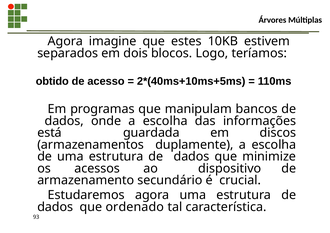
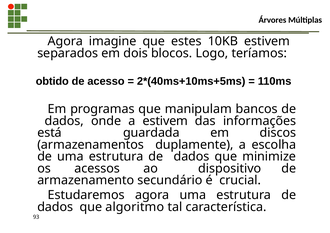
onde a escolha: escolha -> estivem
ordenado: ordenado -> algoritmo
